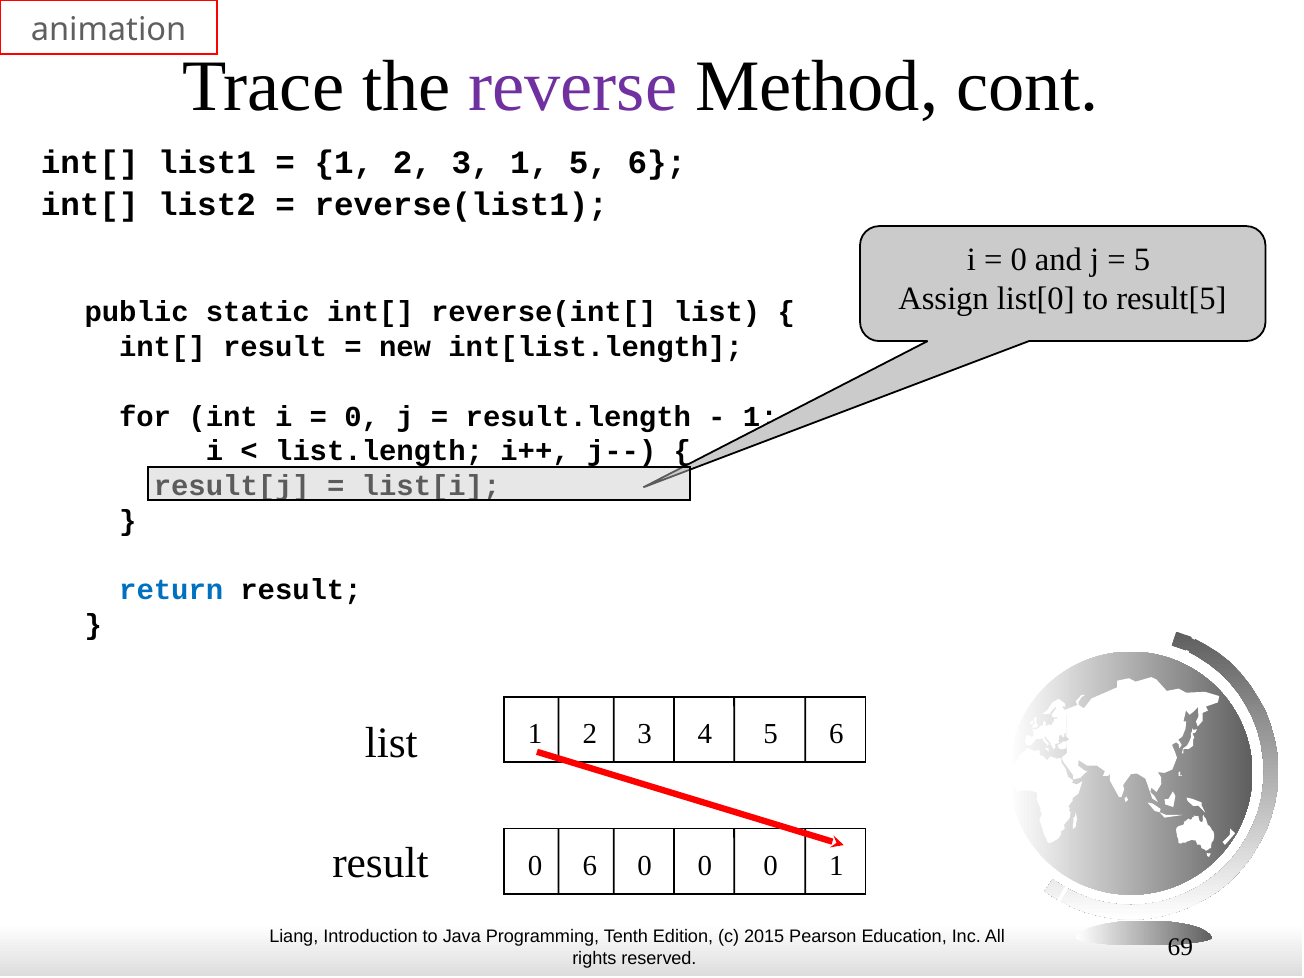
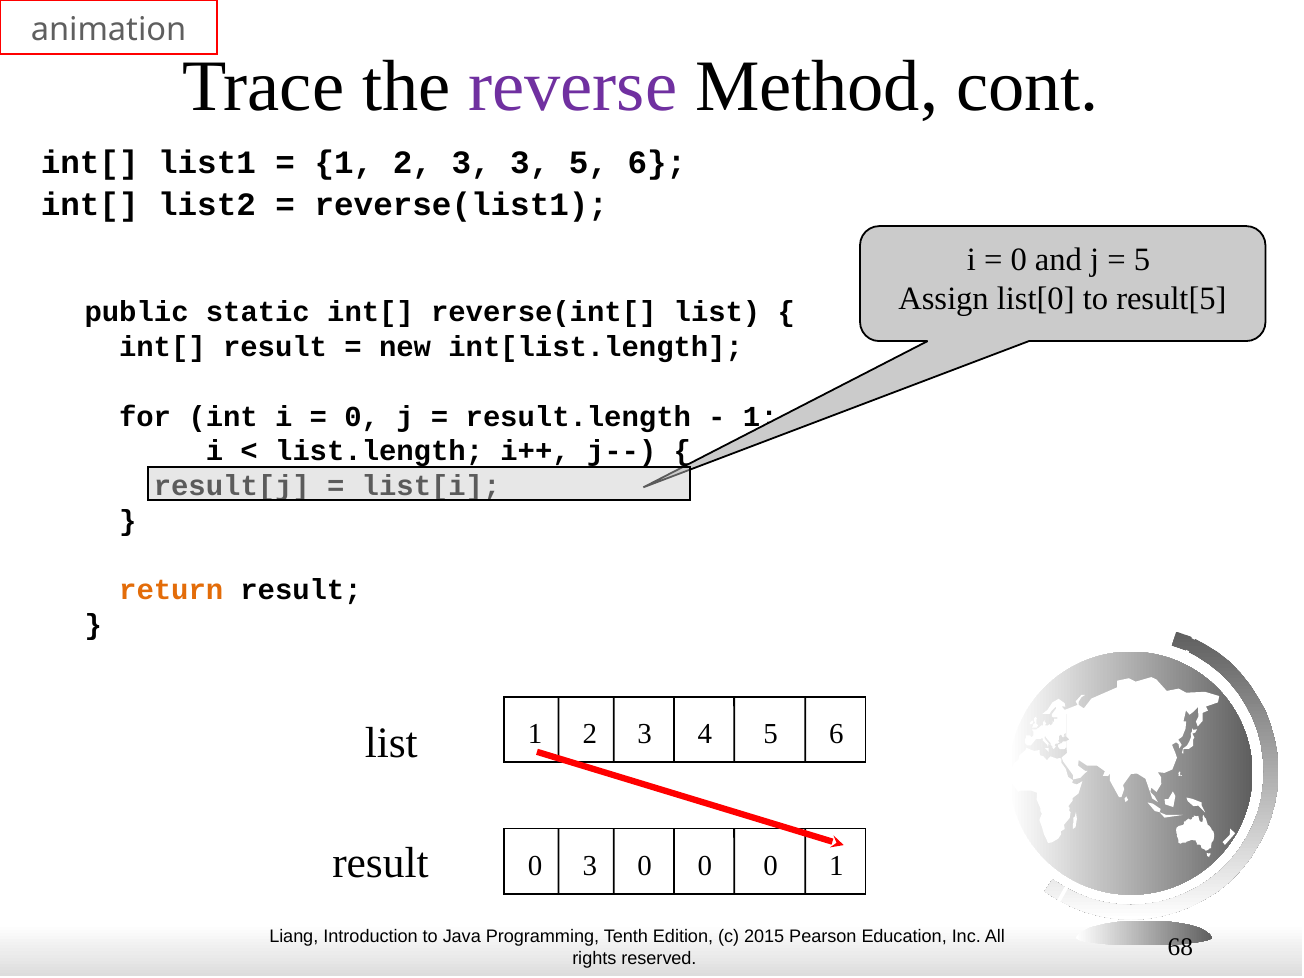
3 1: 1 -> 3
return colour: blue -> orange
0 6: 6 -> 3
69: 69 -> 68
